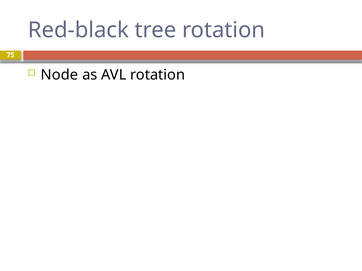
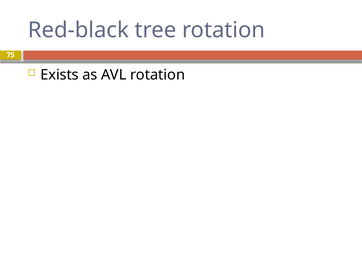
Node: Node -> Exists
